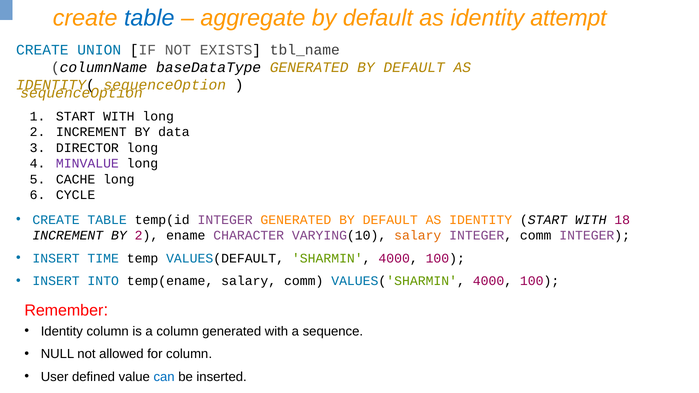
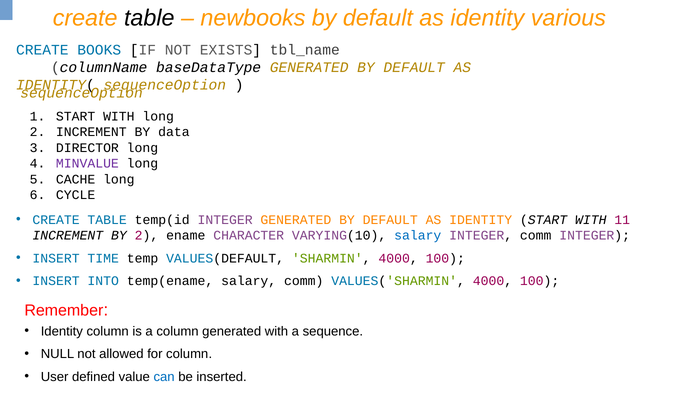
table at (149, 18) colour: blue -> black
aggregate: aggregate -> newbooks
attempt: attempt -> various
UNION: UNION -> BOOKS
18: 18 -> 11
salary at (418, 236) colour: orange -> blue
